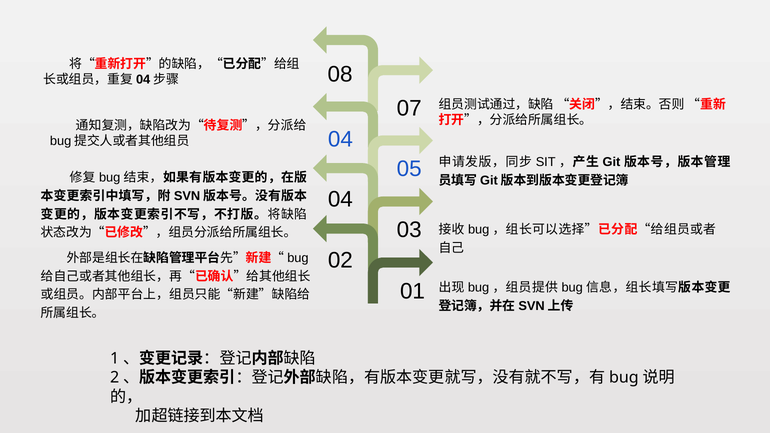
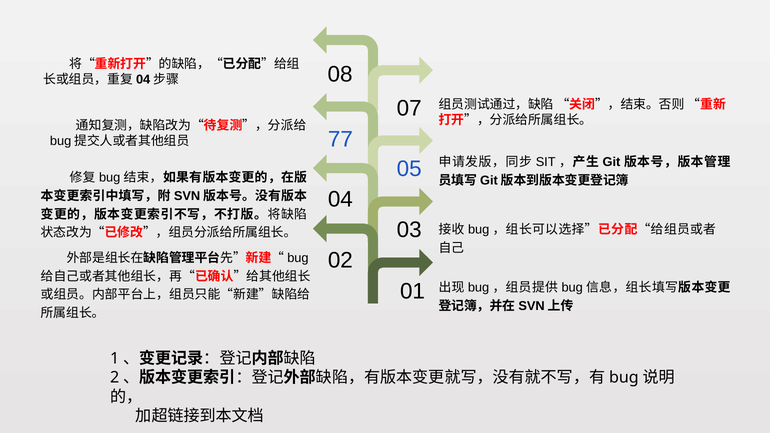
04 at (340, 139): 04 -> 77
